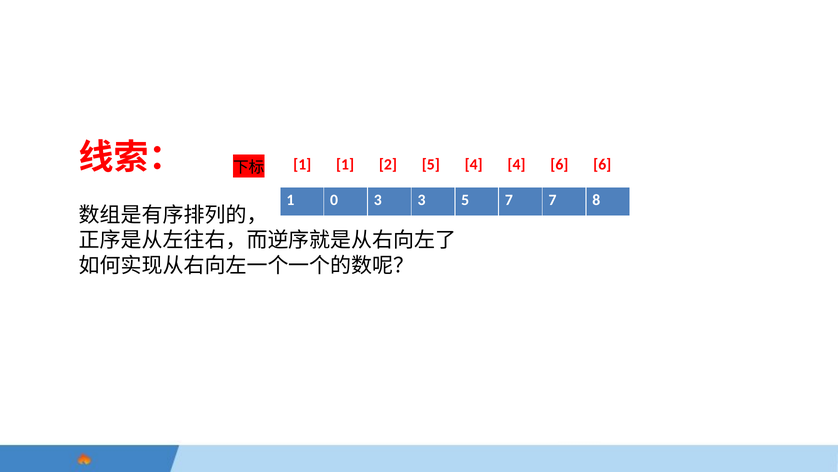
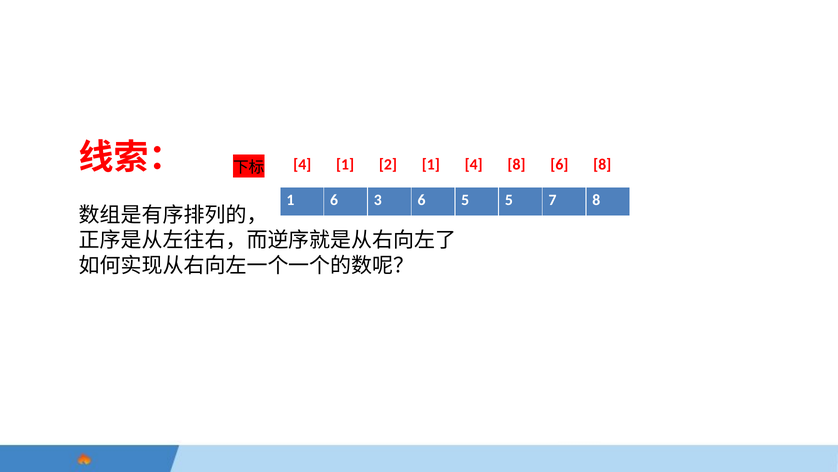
1 at (302, 164): 1 -> 4
2 5: 5 -> 1
4 4: 4 -> 8
6 6: 6 -> 8
1 0: 0 -> 6
3 3: 3 -> 6
5 7: 7 -> 5
